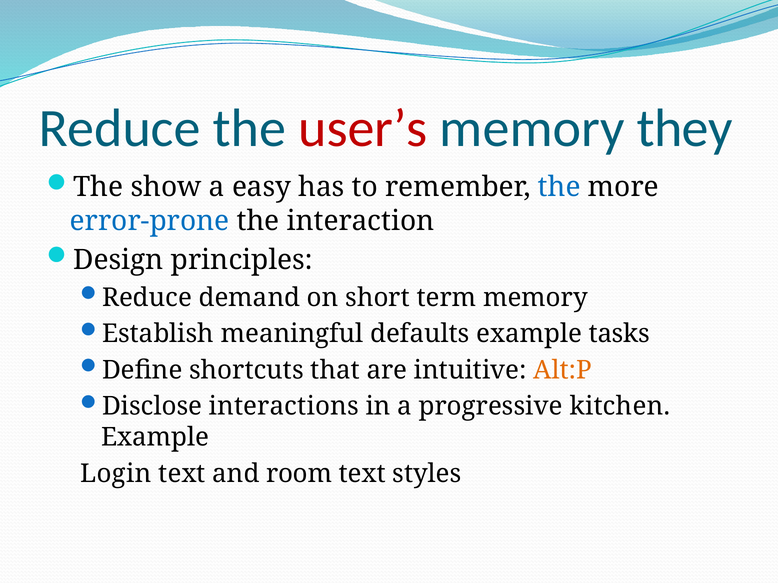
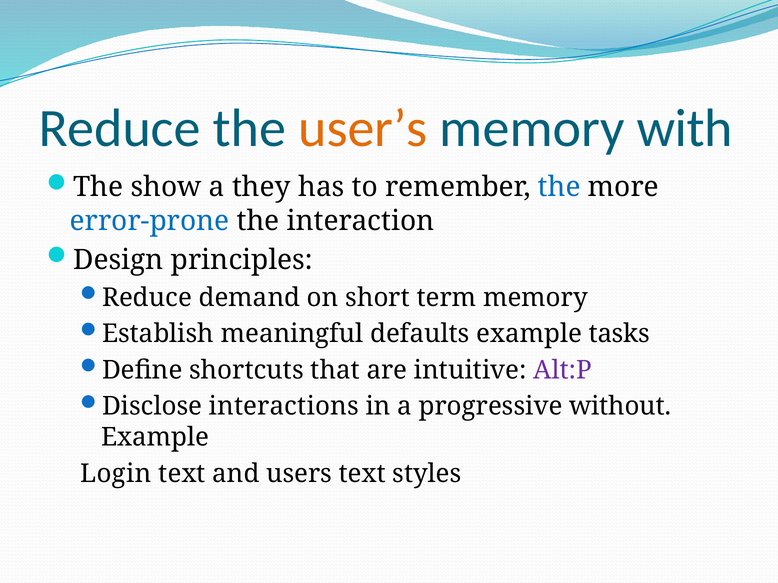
user’s colour: red -> orange
they: they -> with
easy: easy -> they
Alt:P colour: orange -> purple
kitchen: kitchen -> without
room: room -> users
